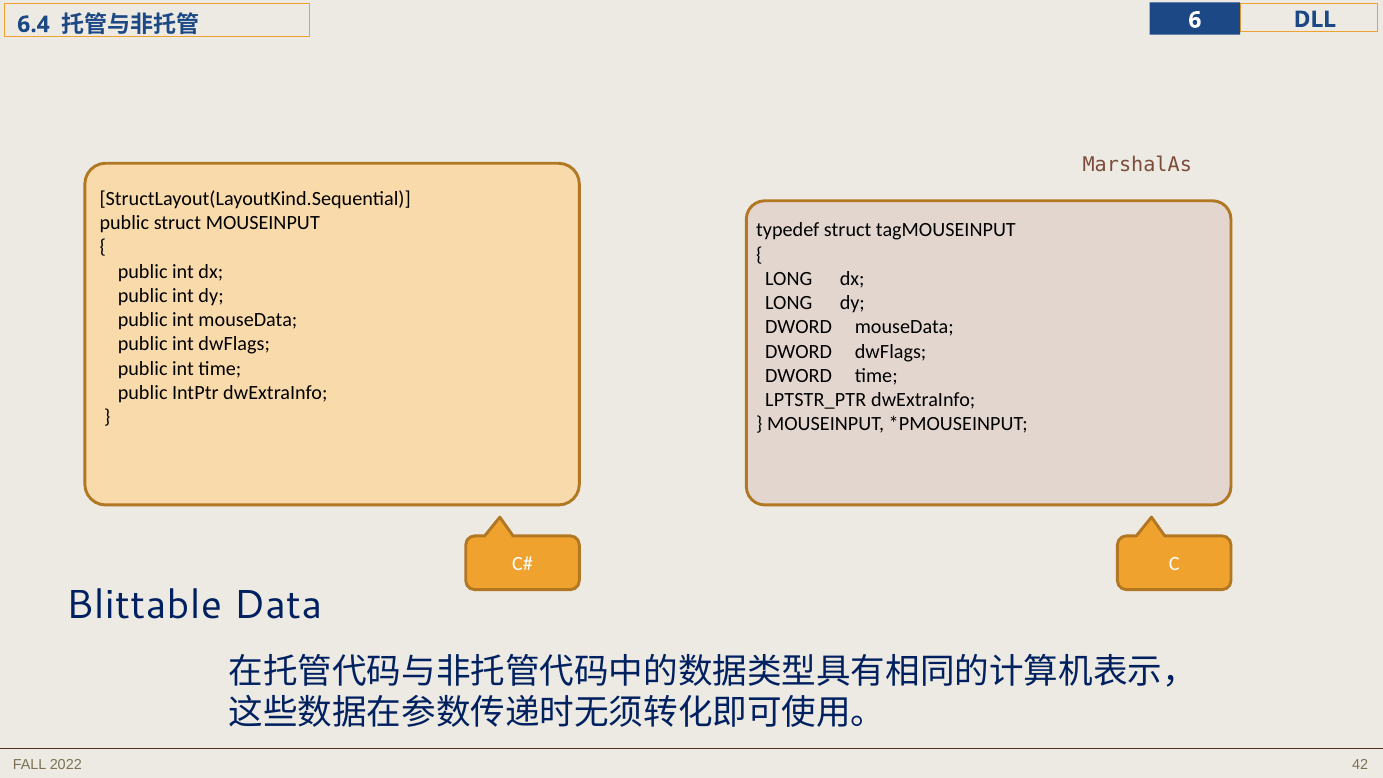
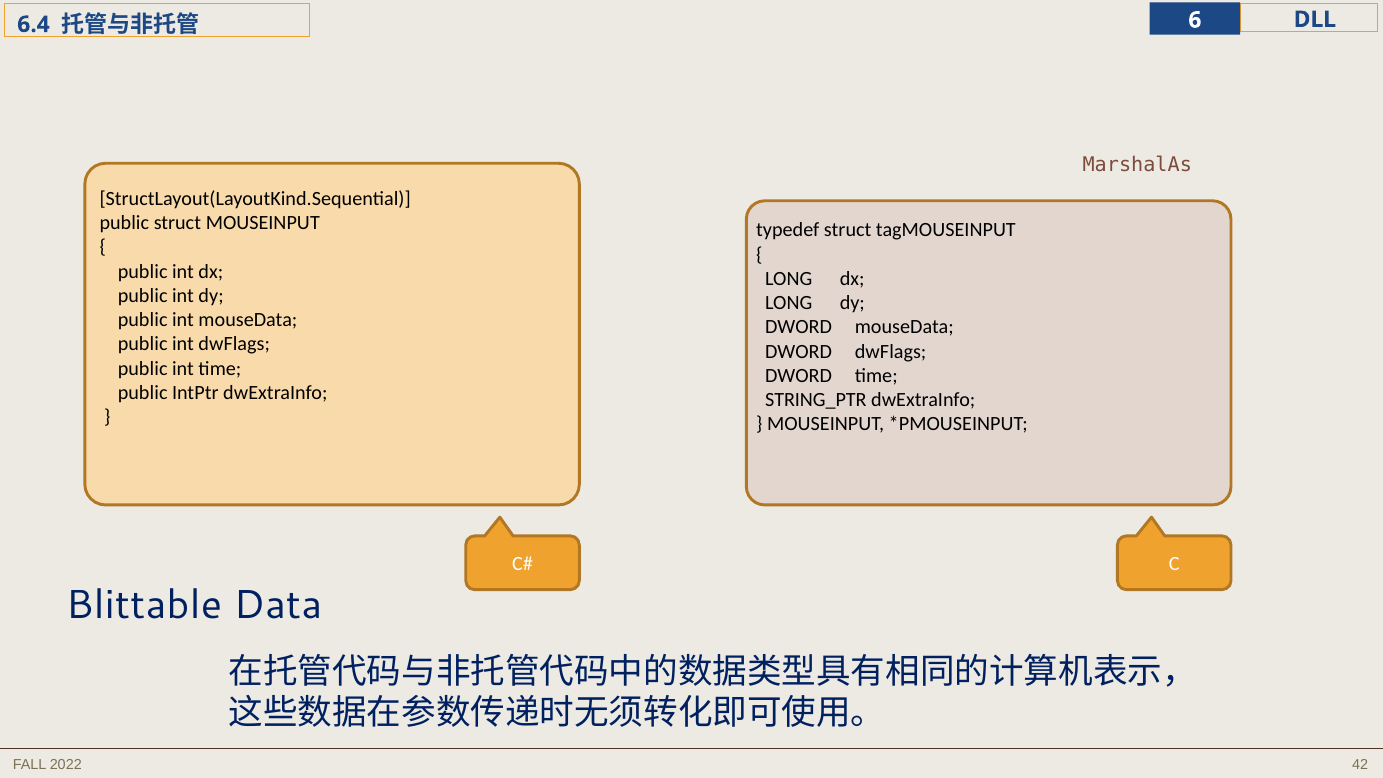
LPTSTR_PTR: LPTSTR_PTR -> STRING_PTR
